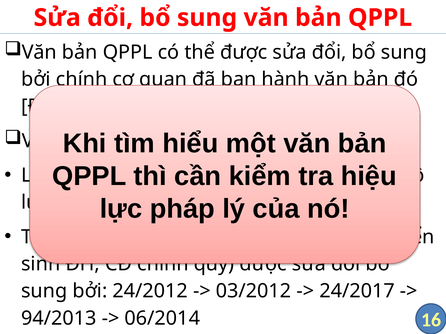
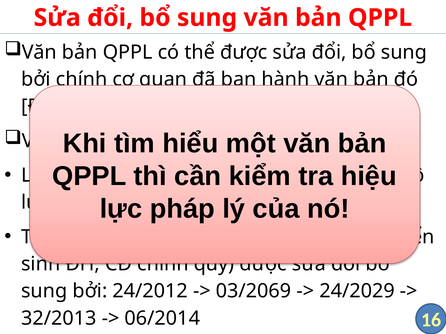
03/2012: 03/2012 -> 03/2069
24/2017: 24/2017 -> 24/2029
94/2013: 94/2013 -> 32/2013
